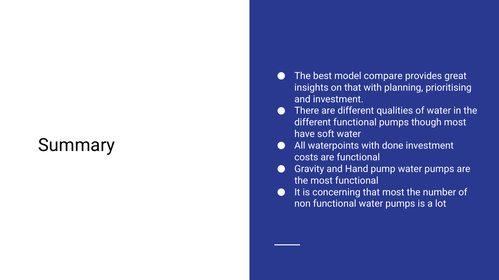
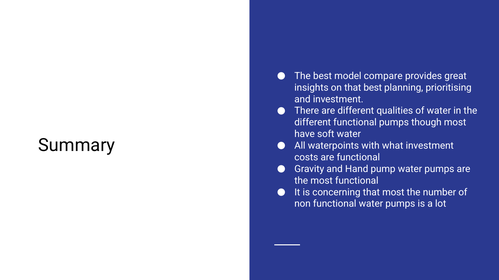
that with: with -> best
done: done -> what
